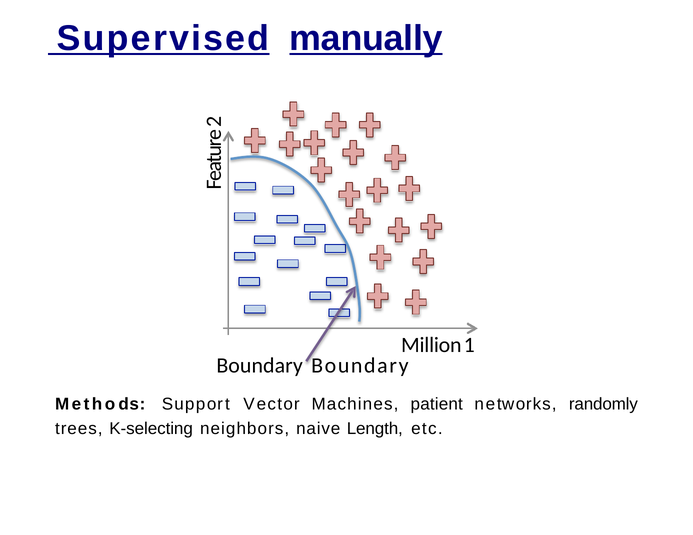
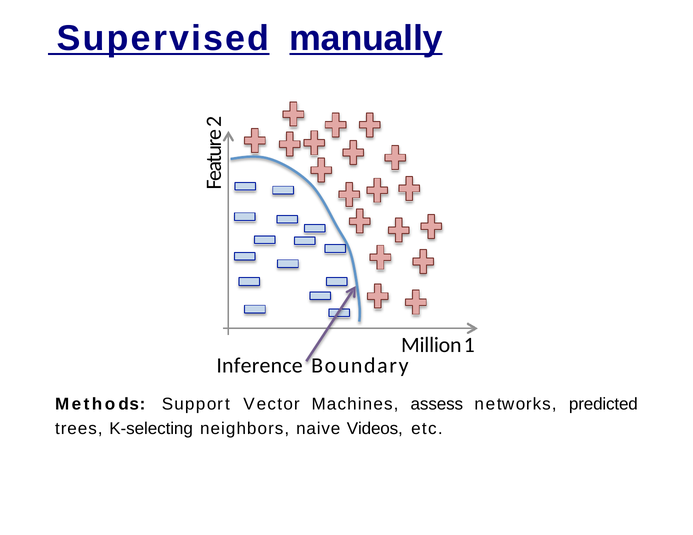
Boundary at (260, 366): Boundary -> Inference
patient: patient -> assess
randomly: randomly -> predicted
Length: Length -> Videos
